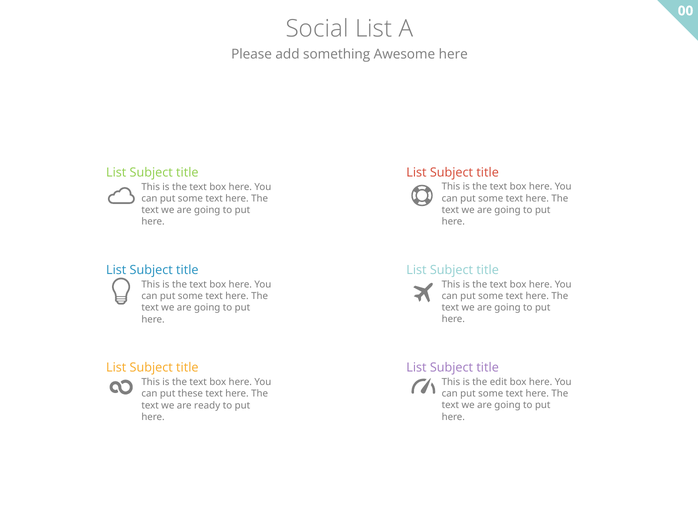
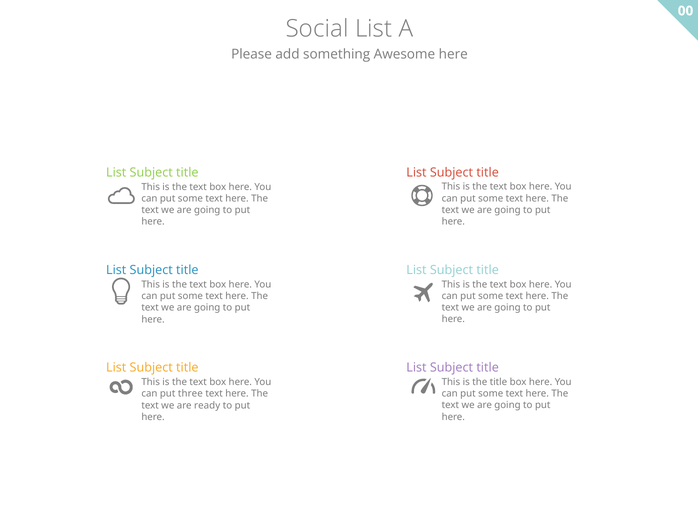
the edit: edit -> title
these: these -> three
